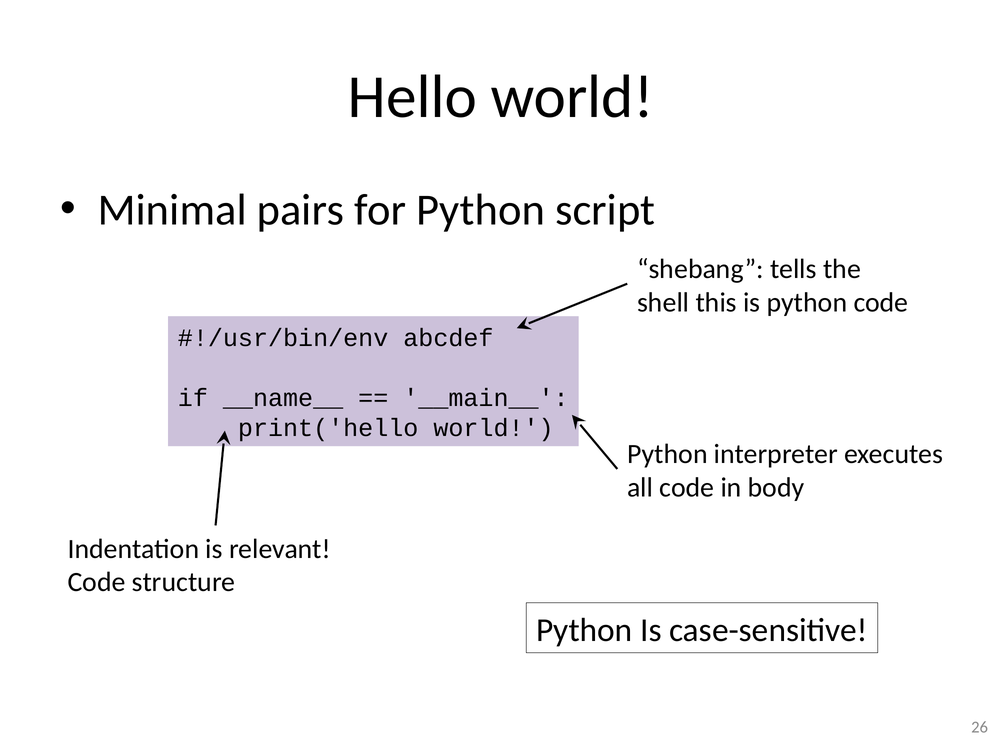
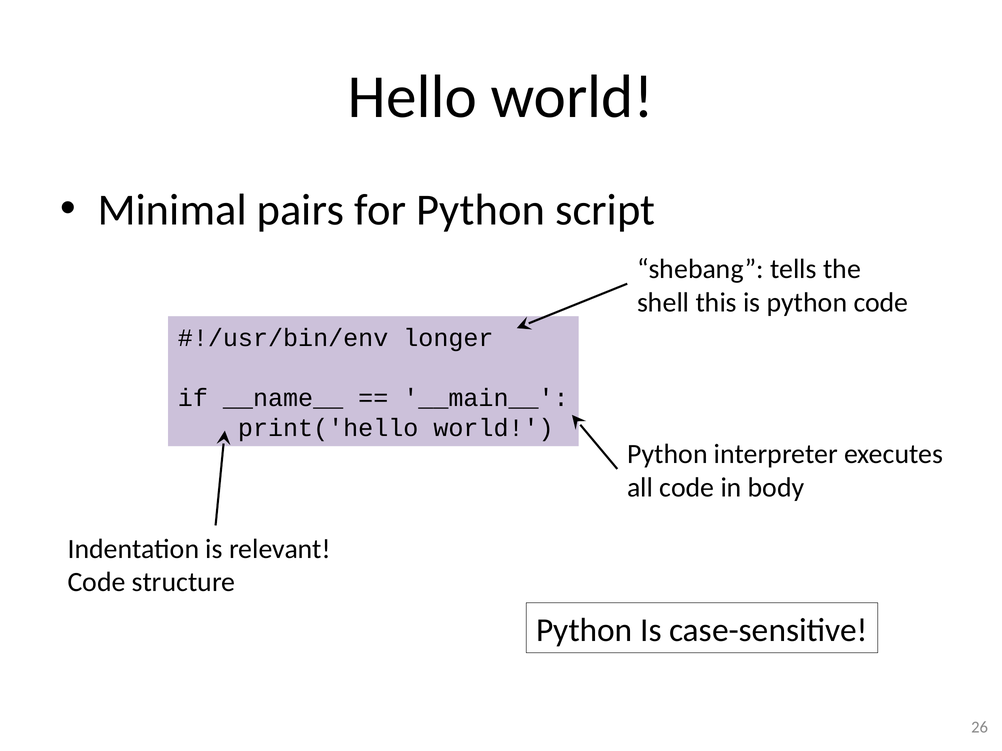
abcdef: abcdef -> longer
